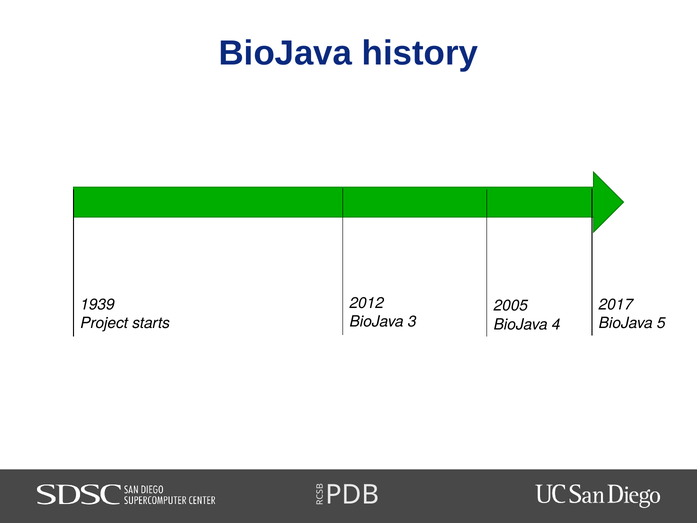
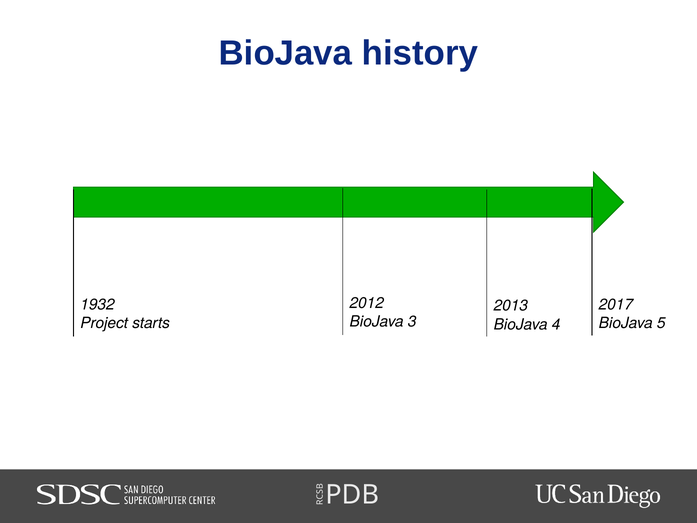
1939: 1939 -> 1932
2005: 2005 -> 2013
